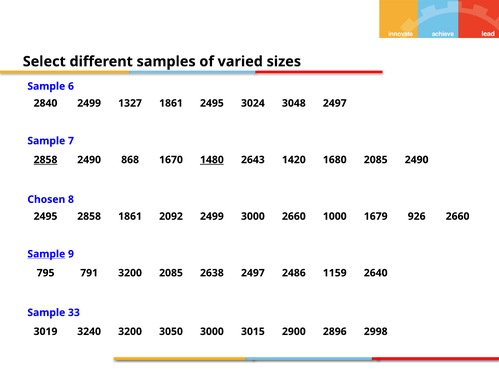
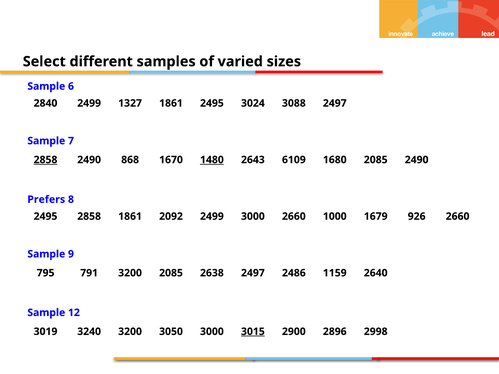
3048: 3048 -> 3088
1420: 1420 -> 6109
Chosen: Chosen -> Prefers
Sample at (46, 254) underline: present -> none
33: 33 -> 12
3015 underline: none -> present
